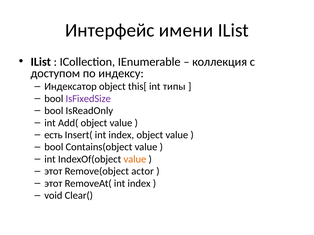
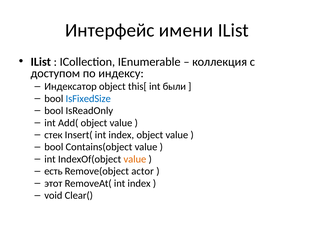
типы: типы -> были
IsFixedSize colour: purple -> blue
есть: есть -> стек
этот at (53, 172): этот -> есть
